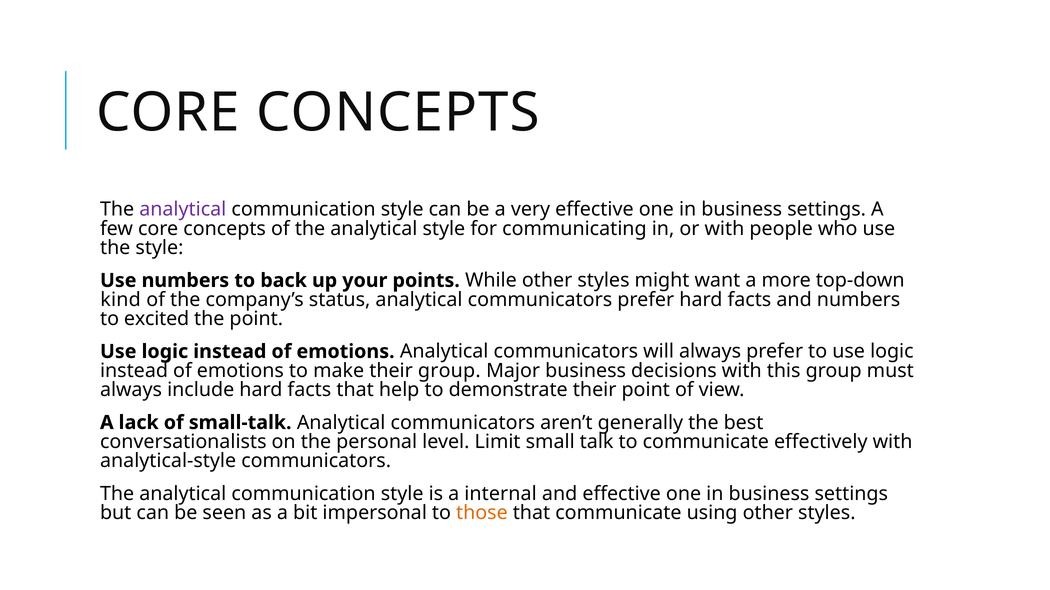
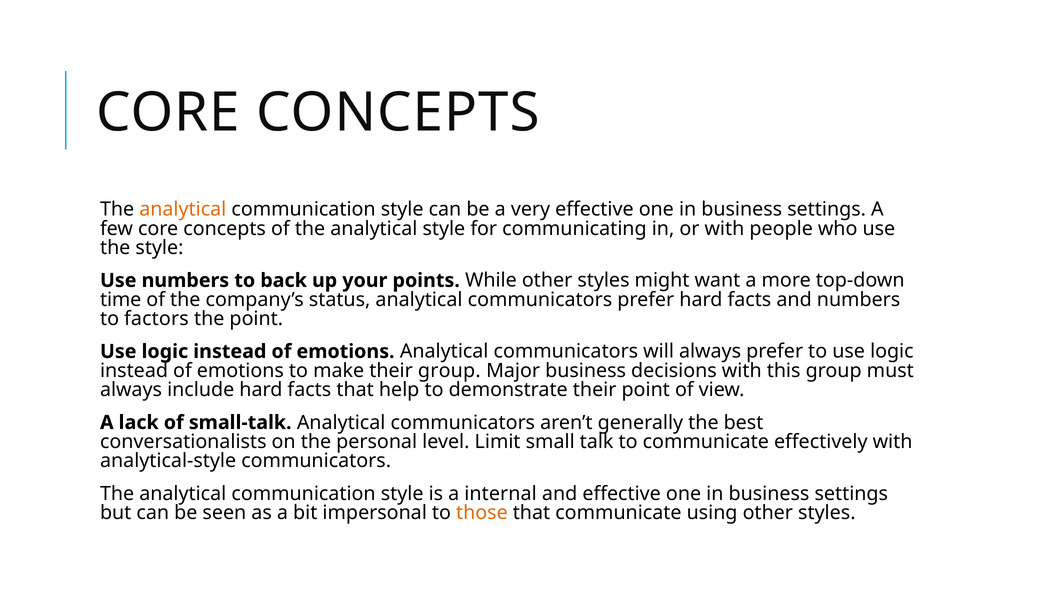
analytical at (183, 210) colour: purple -> orange
kind: kind -> time
excited: excited -> factors
